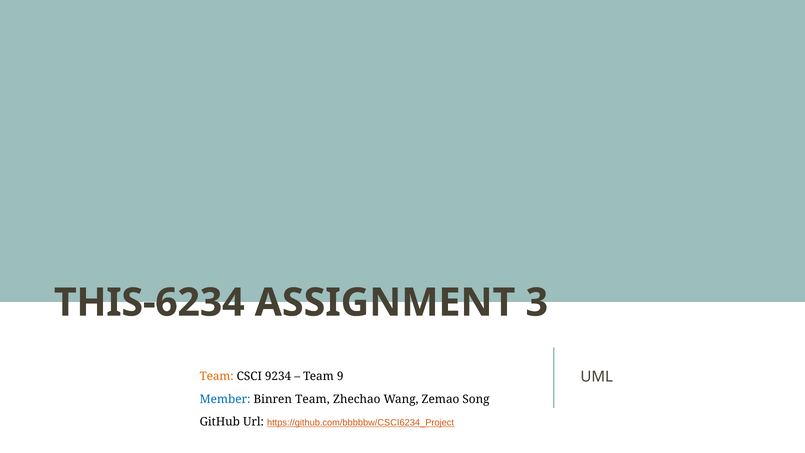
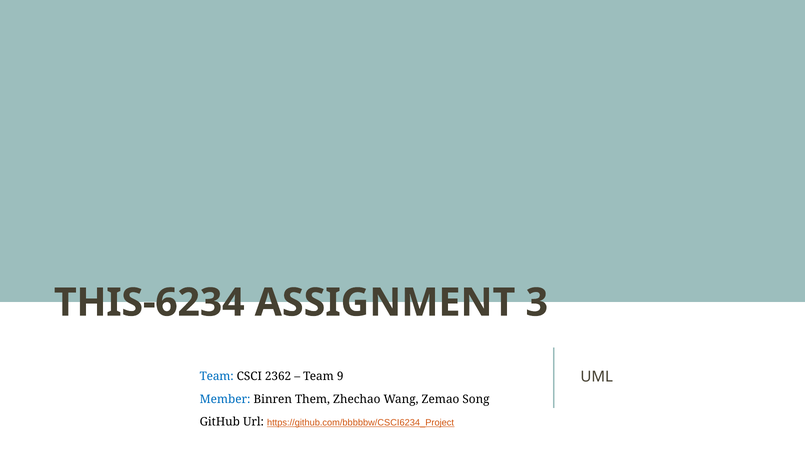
Team at (217, 376) colour: orange -> blue
9234: 9234 -> 2362
Binren Team: Team -> Them
